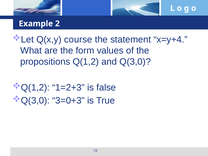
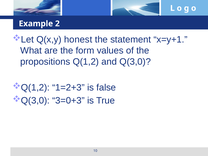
course: course -> honest
x=y+4: x=y+4 -> x=y+1
